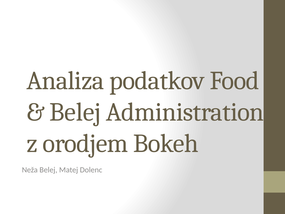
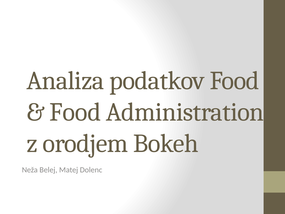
Belej at (75, 112): Belej -> Food
